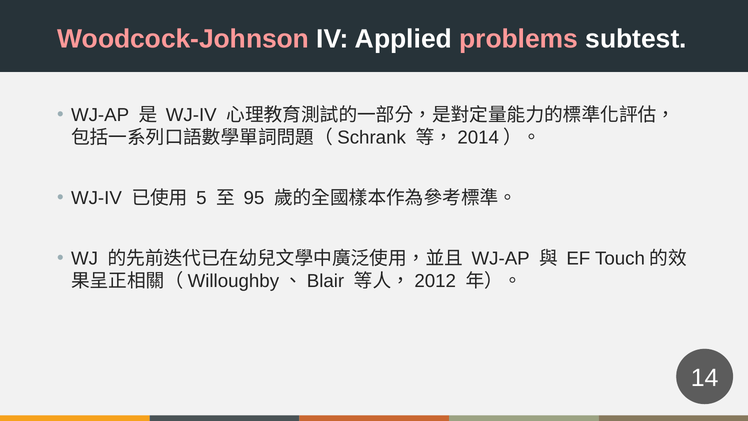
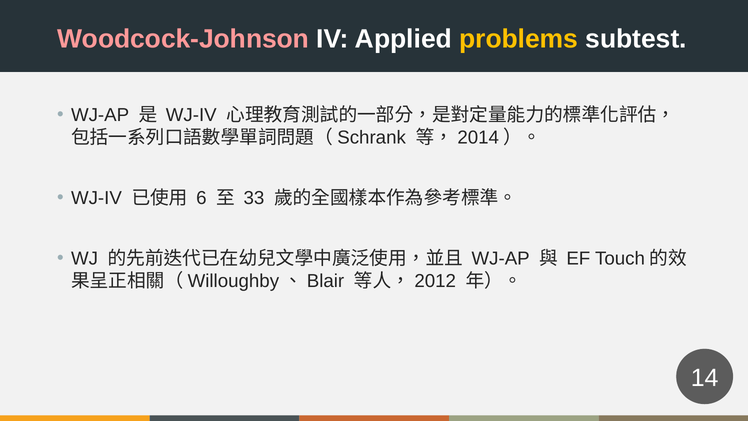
problems colour: pink -> yellow
5: 5 -> 6
95: 95 -> 33
